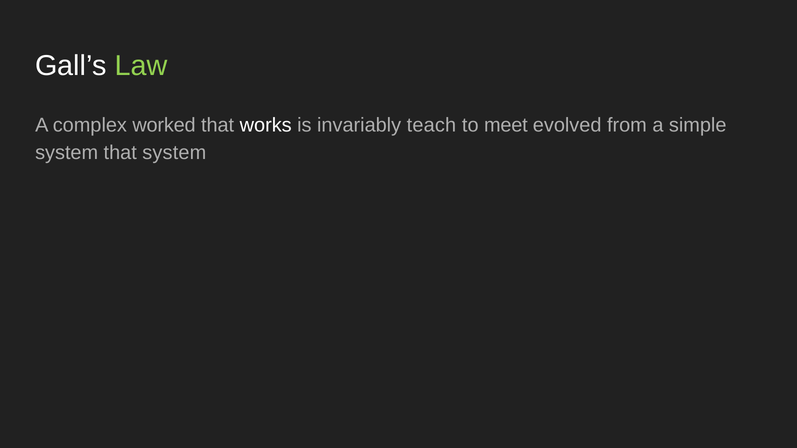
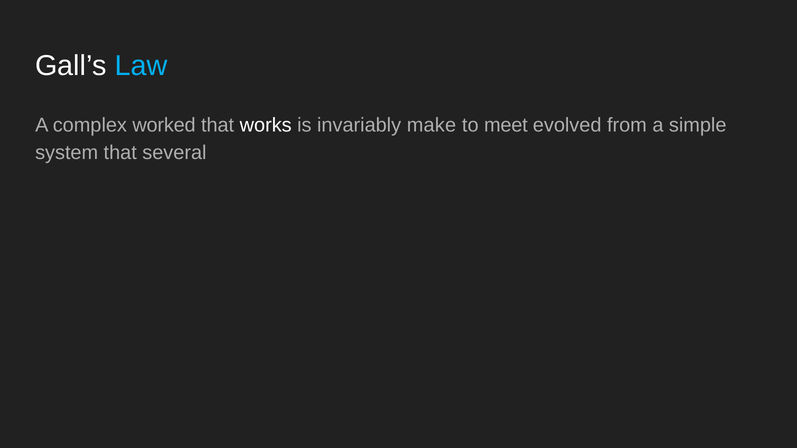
Law colour: light green -> light blue
teach: teach -> make
that system: system -> several
